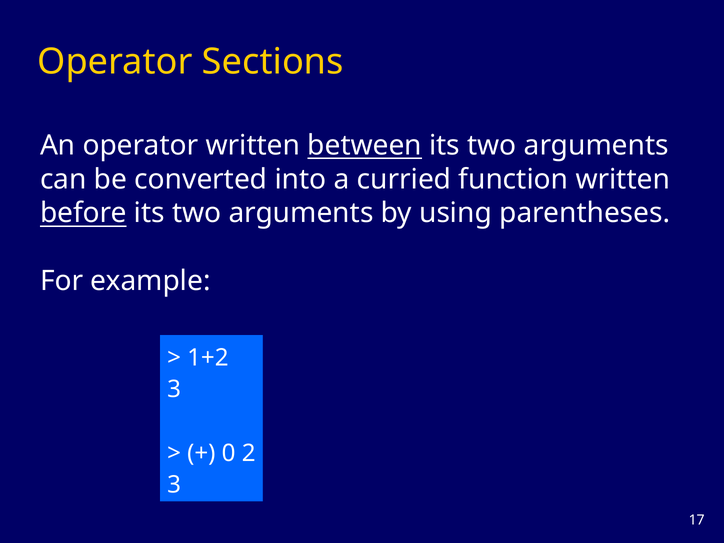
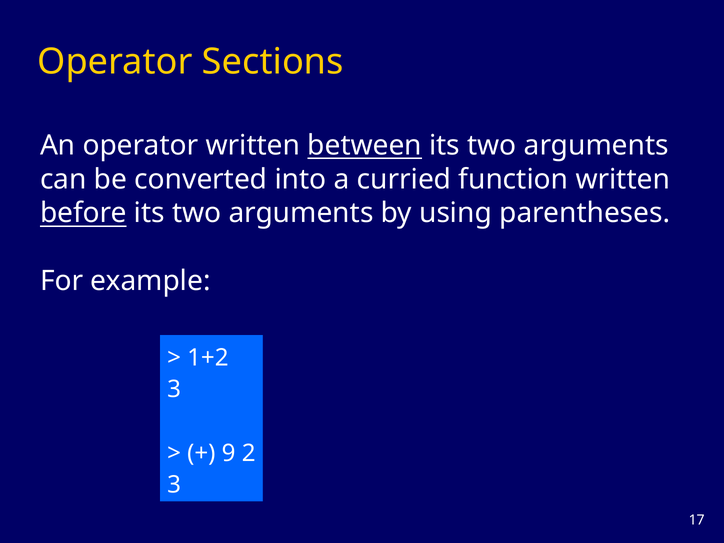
0: 0 -> 9
